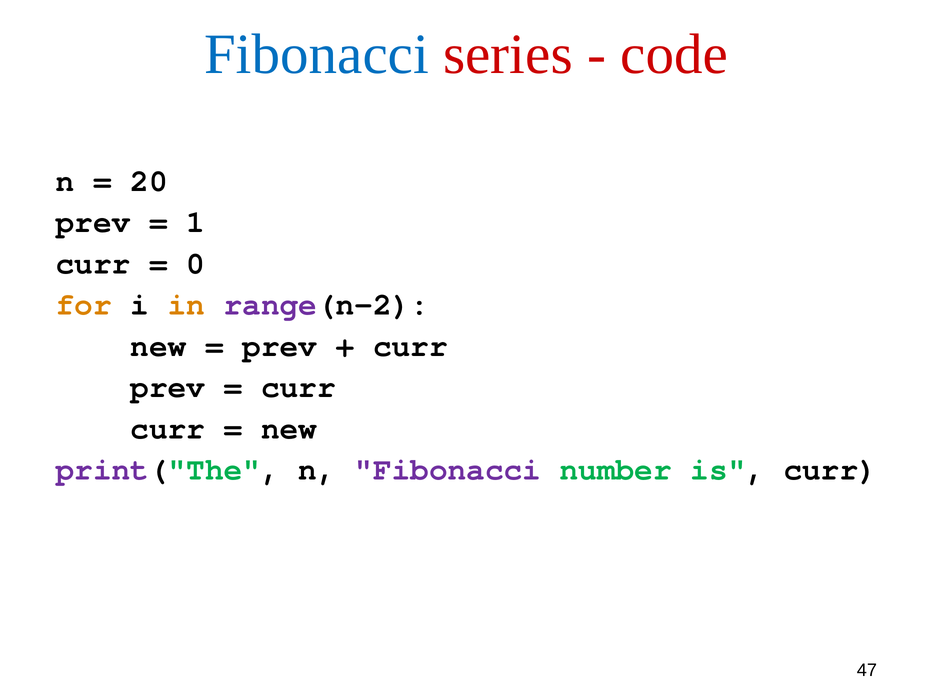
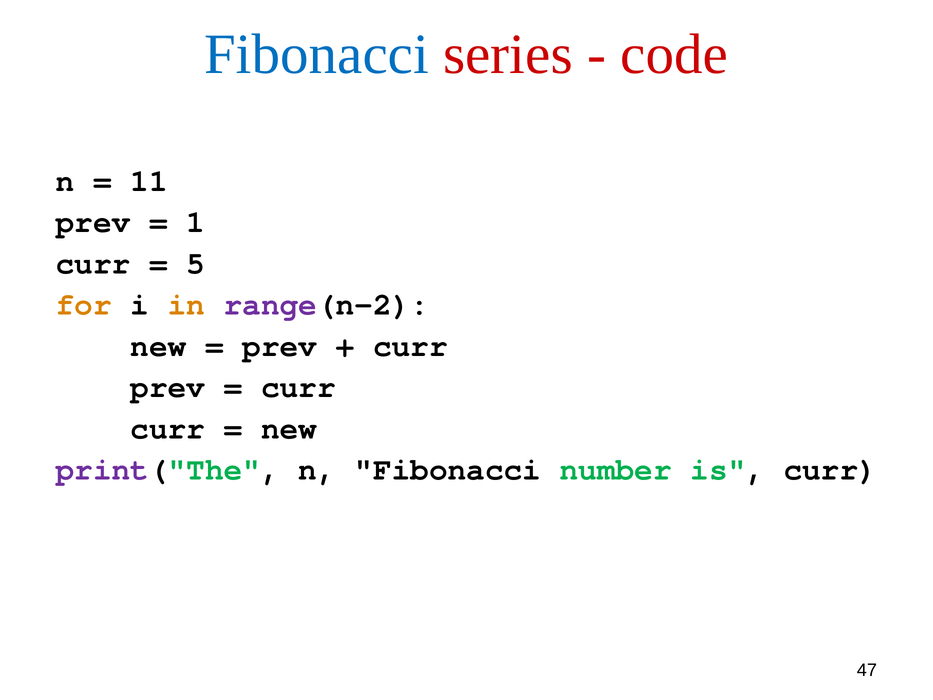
20: 20 -> 11
0: 0 -> 5
Fibonacci at (448, 469) colour: purple -> black
